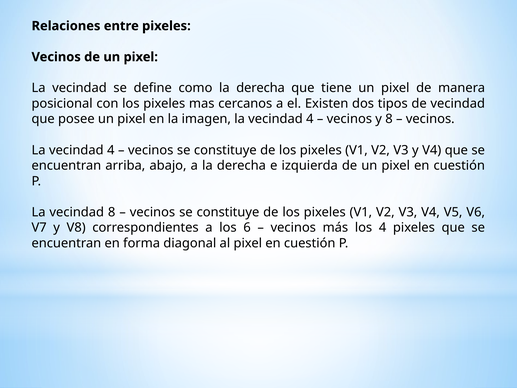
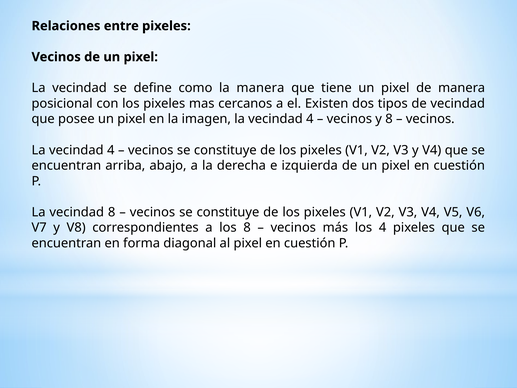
como la derecha: derecha -> manera
los 6: 6 -> 8
